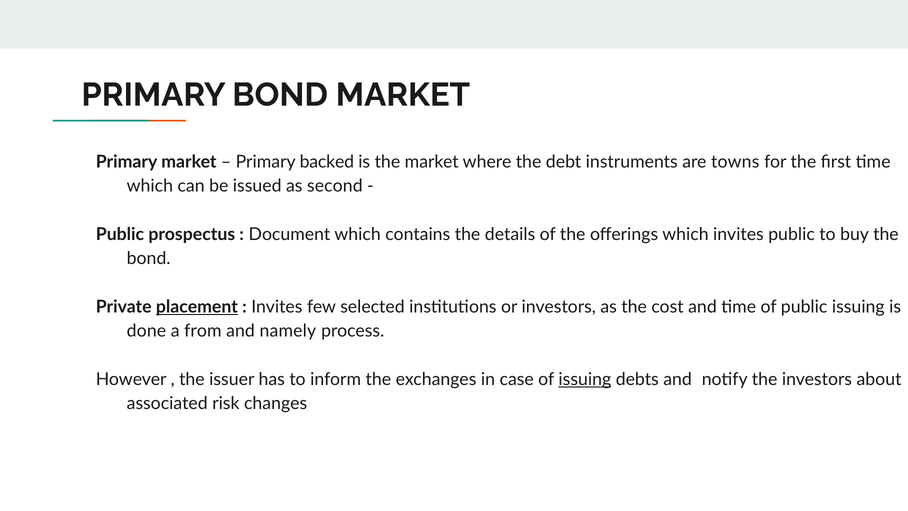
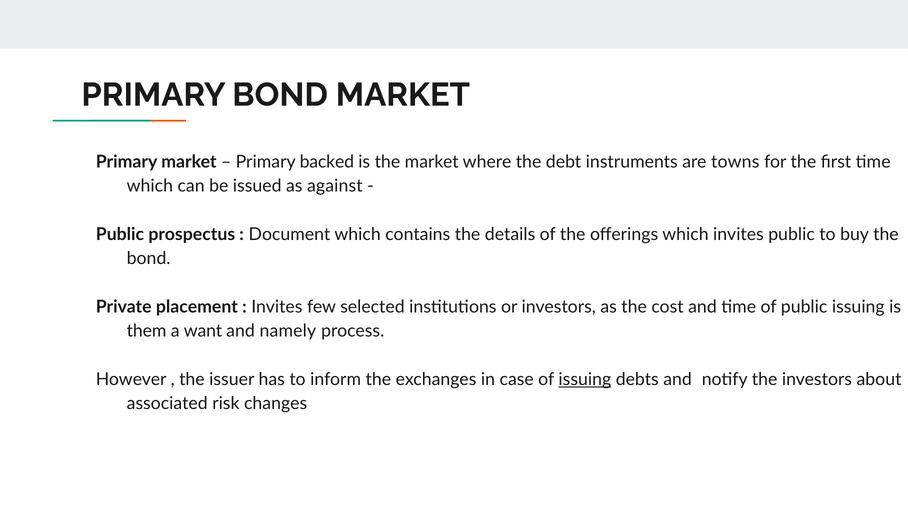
second: second -> against
placement underline: present -> none
done: done -> them
from: from -> want
